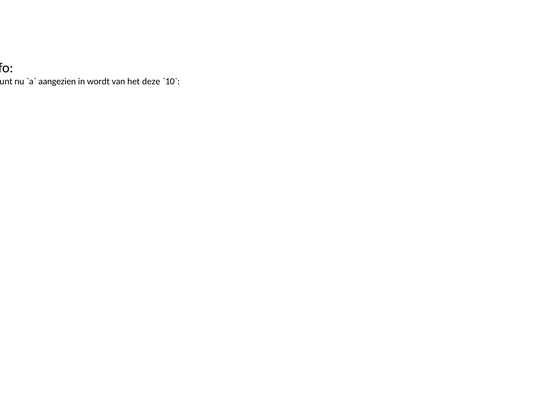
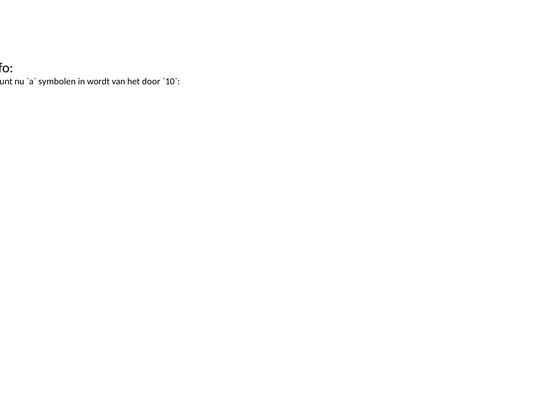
aangezien: aangezien -> symbolen
deze: deze -> door
